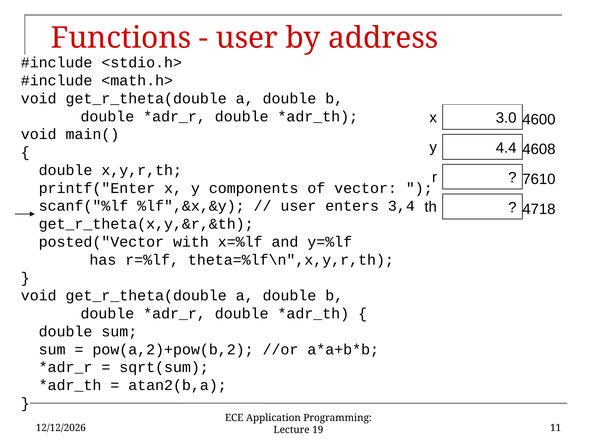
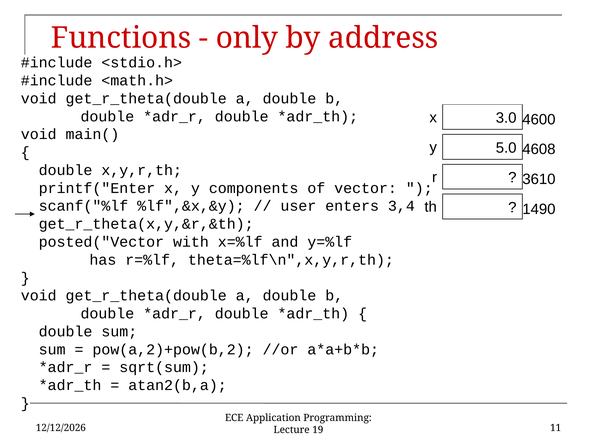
user at (247, 38): user -> only
4.4: 4.4 -> 5.0
7610: 7610 -> 3610
4718: 4718 -> 1490
